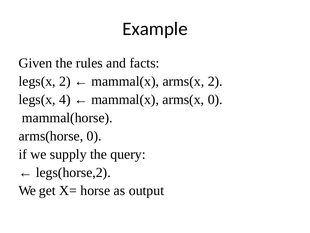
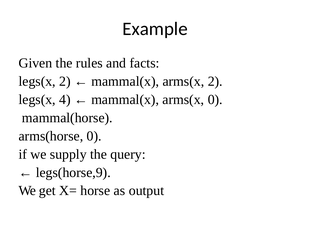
legs(horse,2: legs(horse,2 -> legs(horse,9
